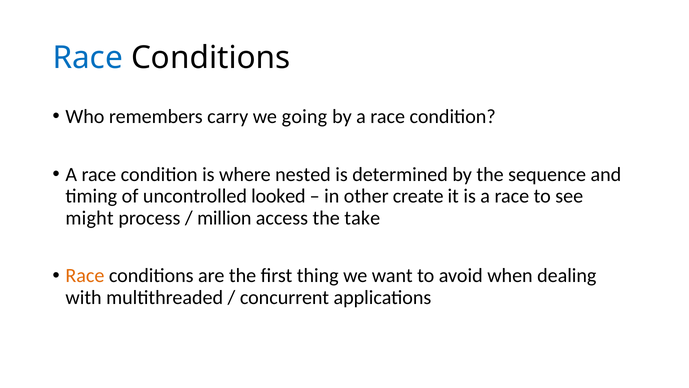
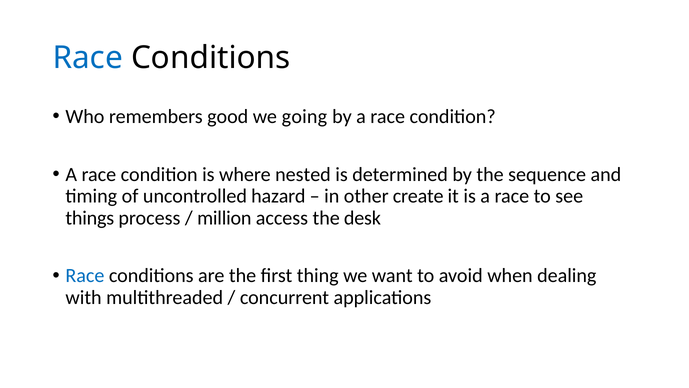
carry: carry -> good
looked: looked -> hazard
might: might -> things
take: take -> desk
Race at (85, 275) colour: orange -> blue
